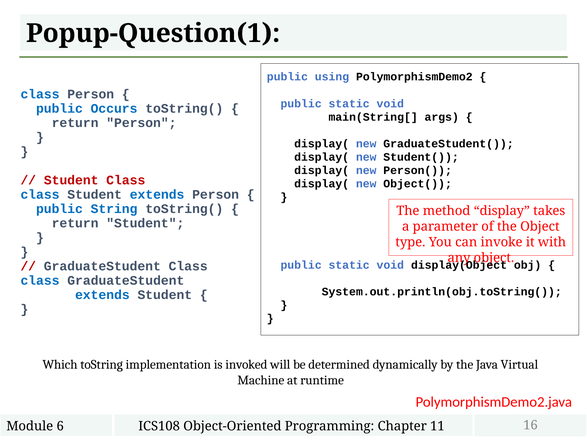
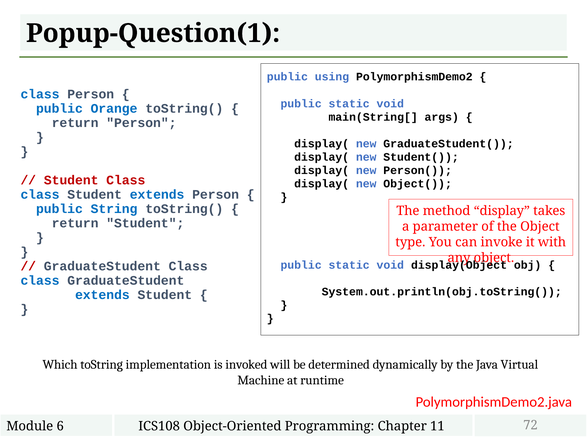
Occurs: Occurs -> Orange
16: 16 -> 72
